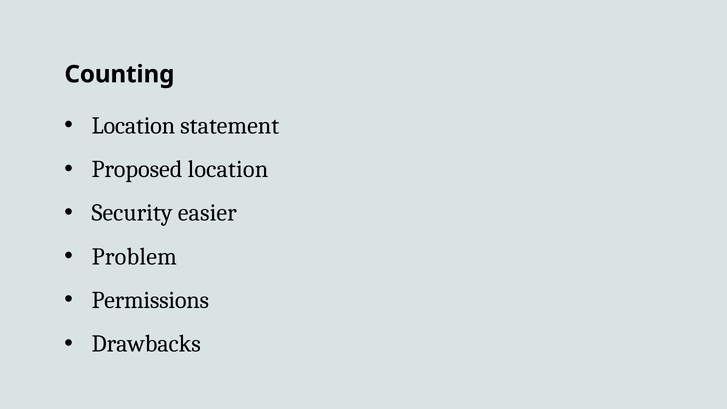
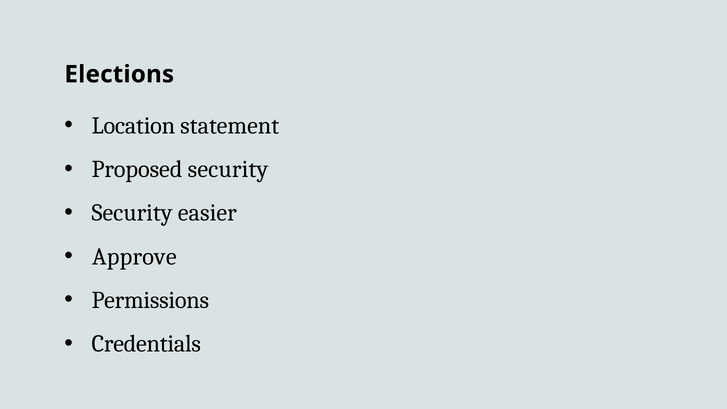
Counting: Counting -> Elections
Proposed location: location -> security
Problem: Problem -> Approve
Drawbacks: Drawbacks -> Credentials
